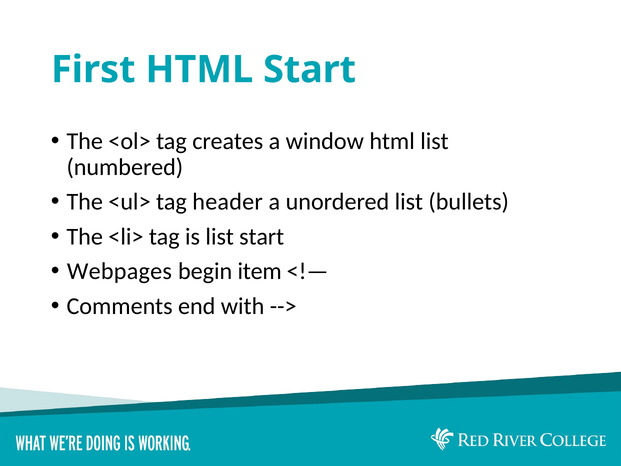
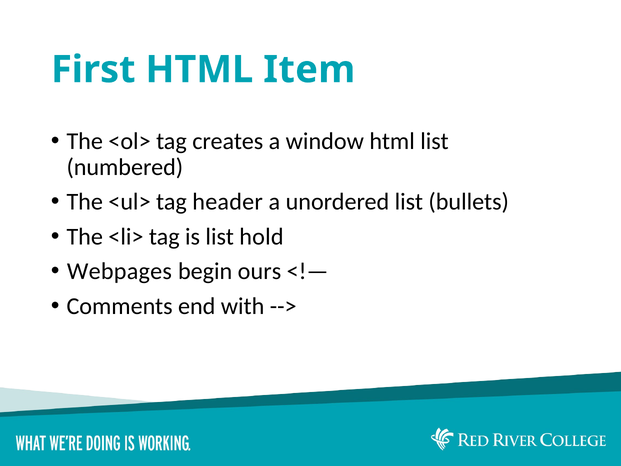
HTML Start: Start -> Item
list start: start -> hold
item: item -> ours
